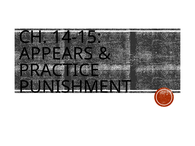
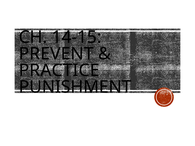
APPEARS: APPEARS -> PREVENT
